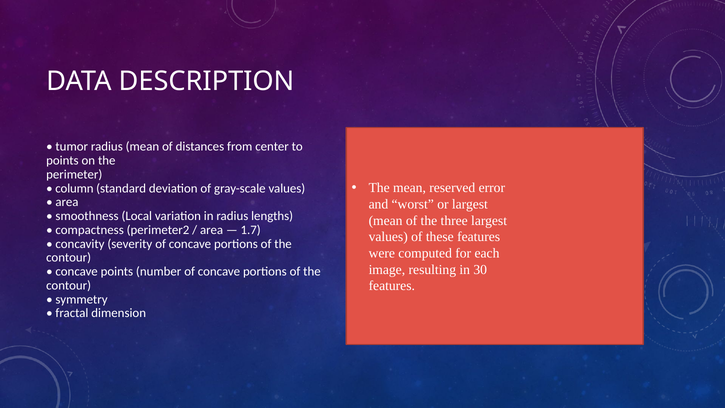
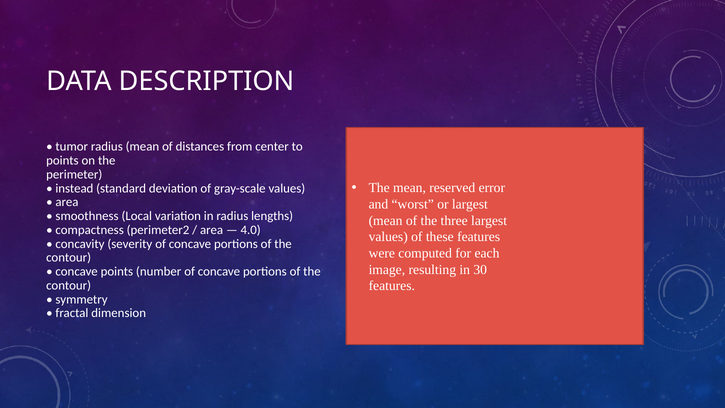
column: column -> instead
1.7: 1.7 -> 4.0
